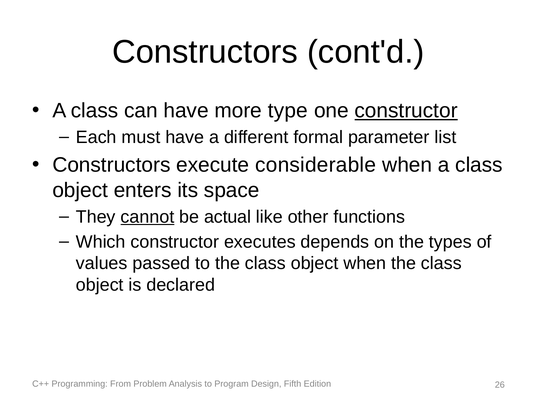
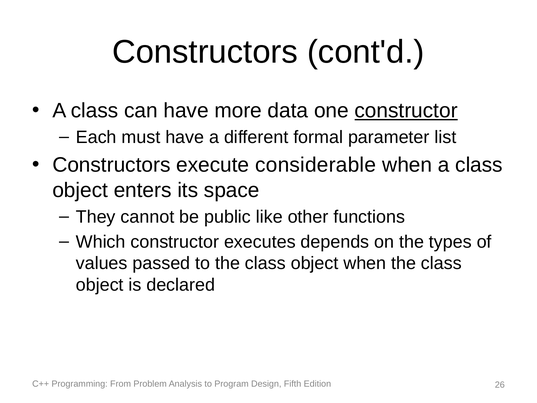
type: type -> data
cannot underline: present -> none
actual: actual -> public
